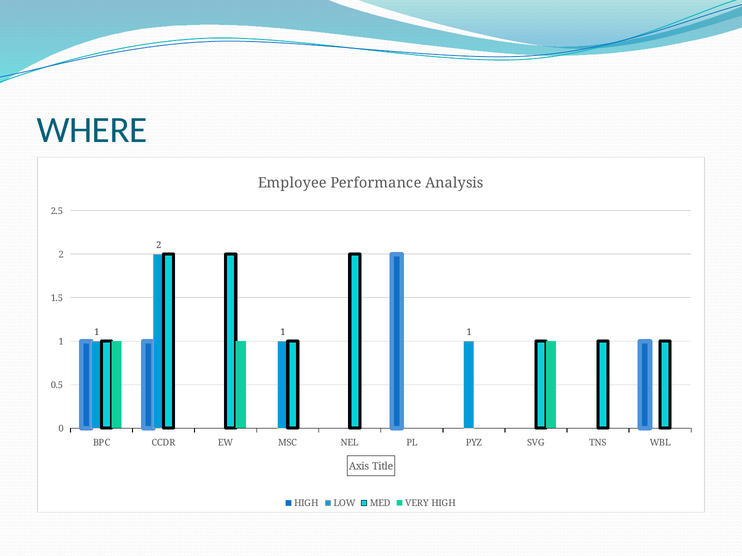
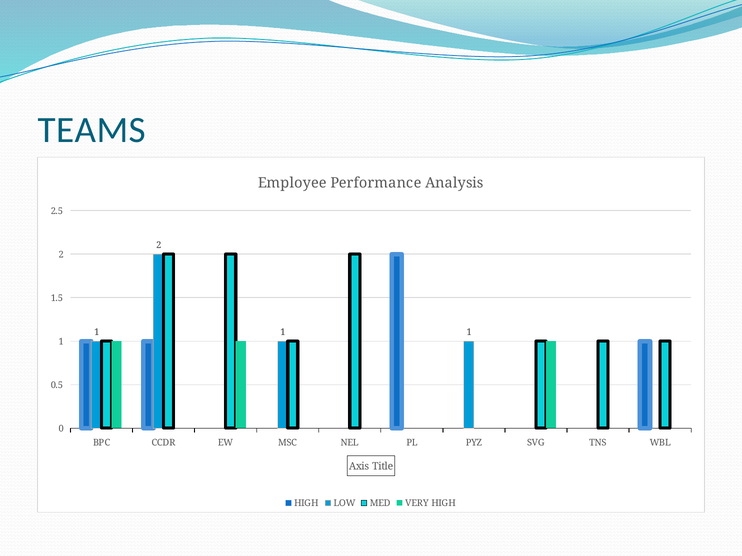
WHERE: WHERE -> TEAMS
